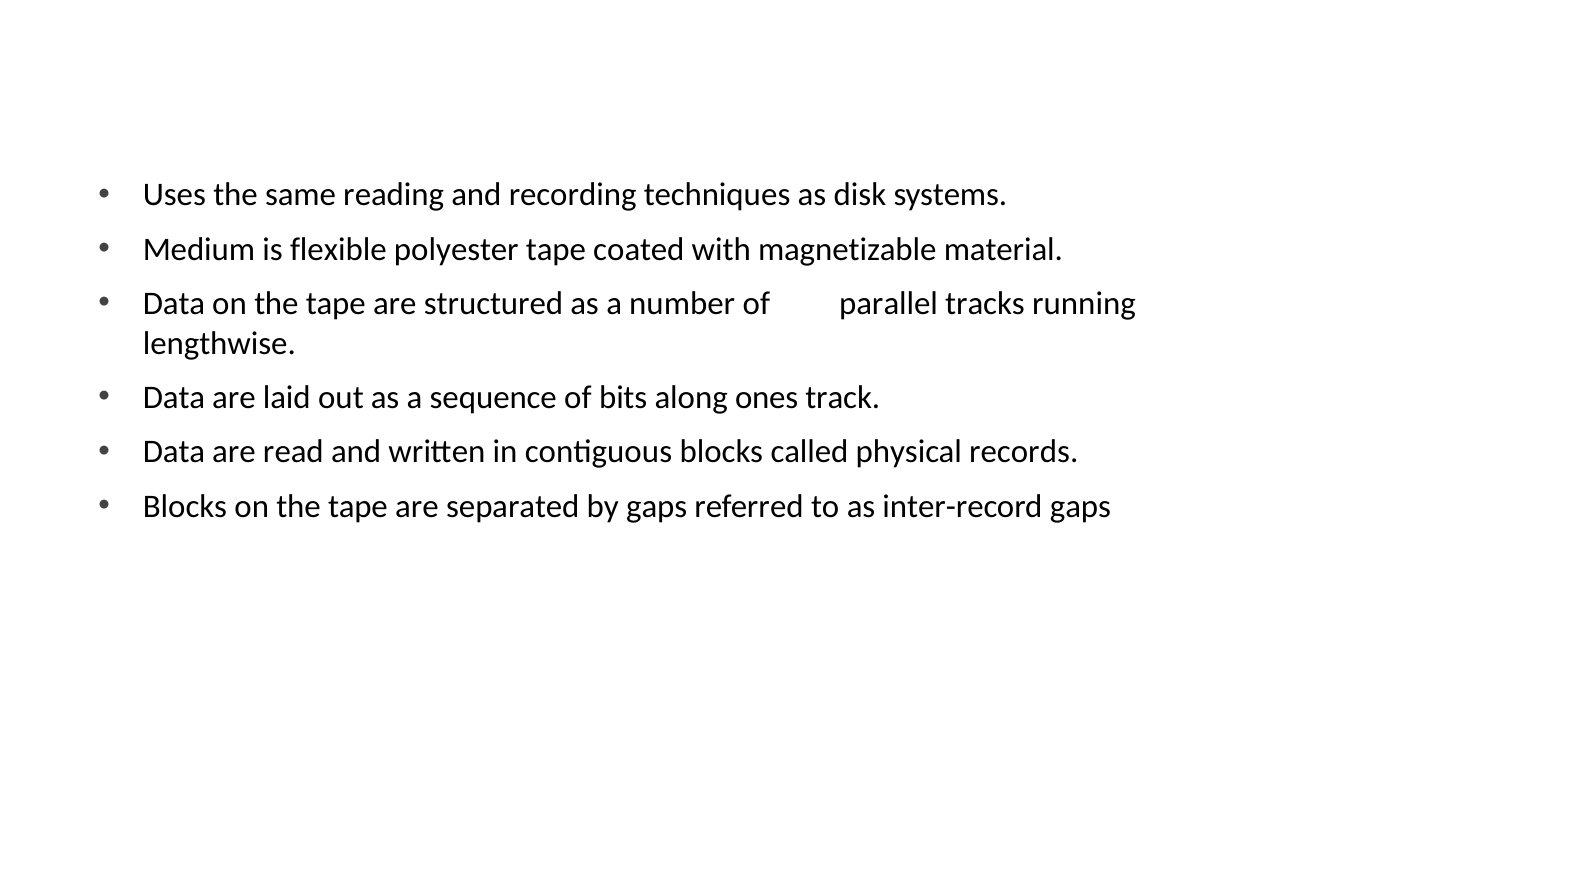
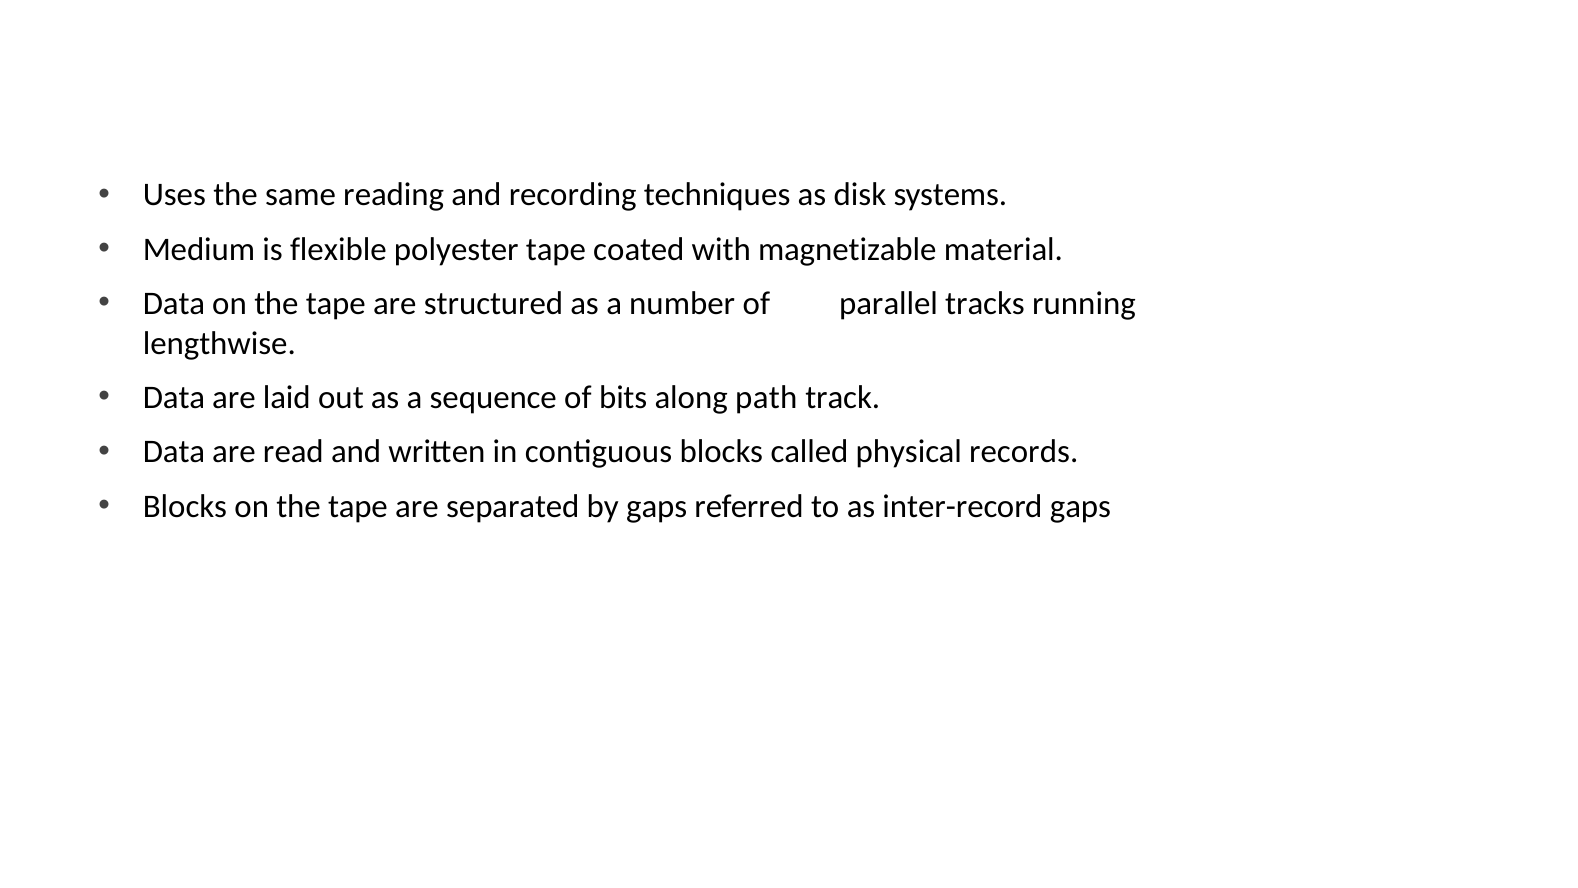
ones: ones -> path
